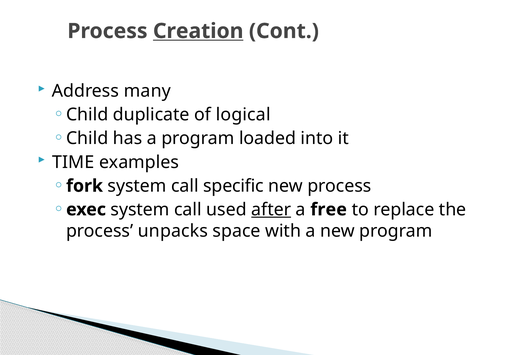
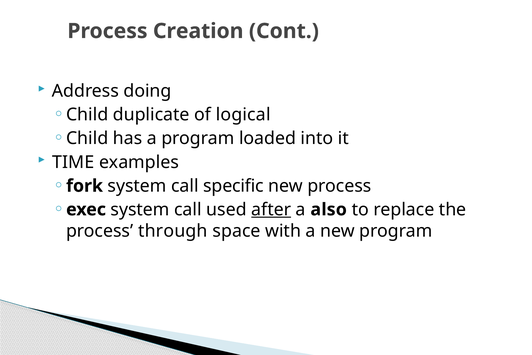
Creation underline: present -> none
many: many -> doing
free: free -> also
unpacks: unpacks -> through
